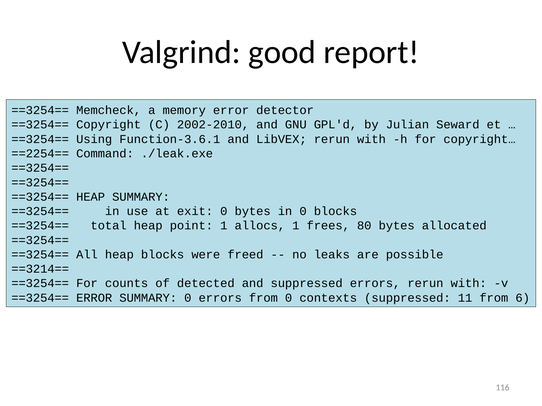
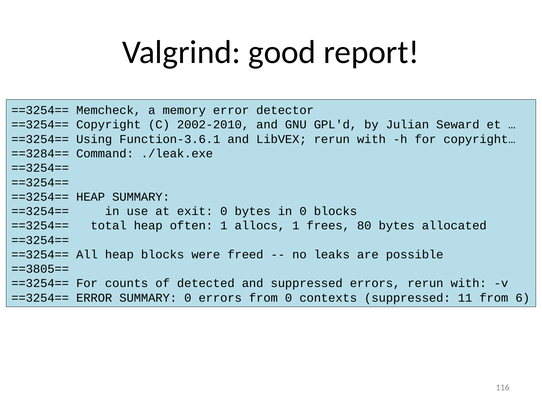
==2254==: ==2254== -> ==3284==
point: point -> often
==3214==: ==3214== -> ==3805==
